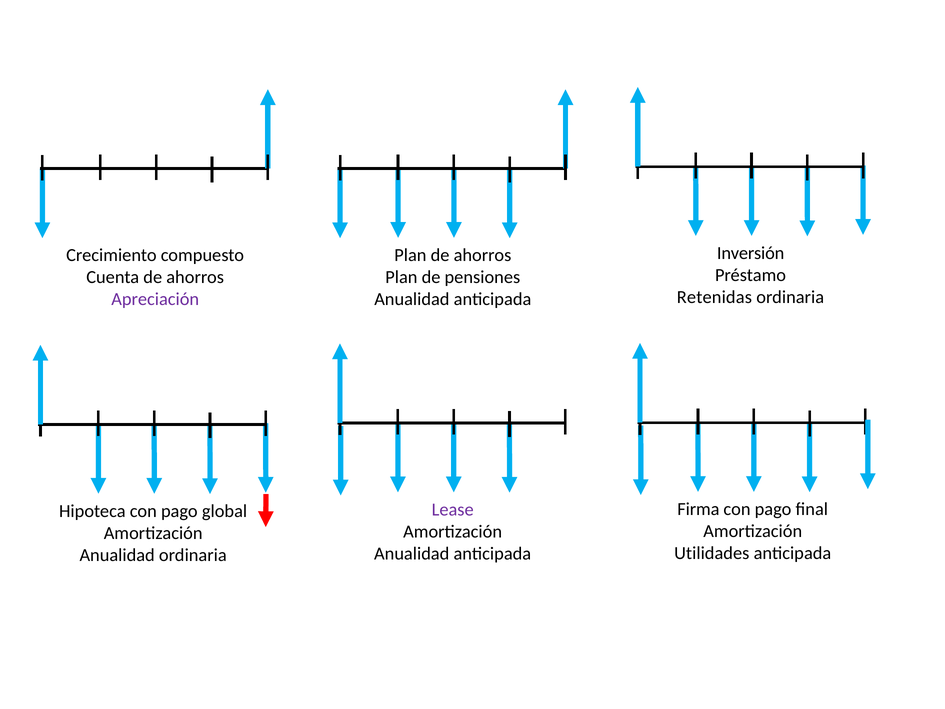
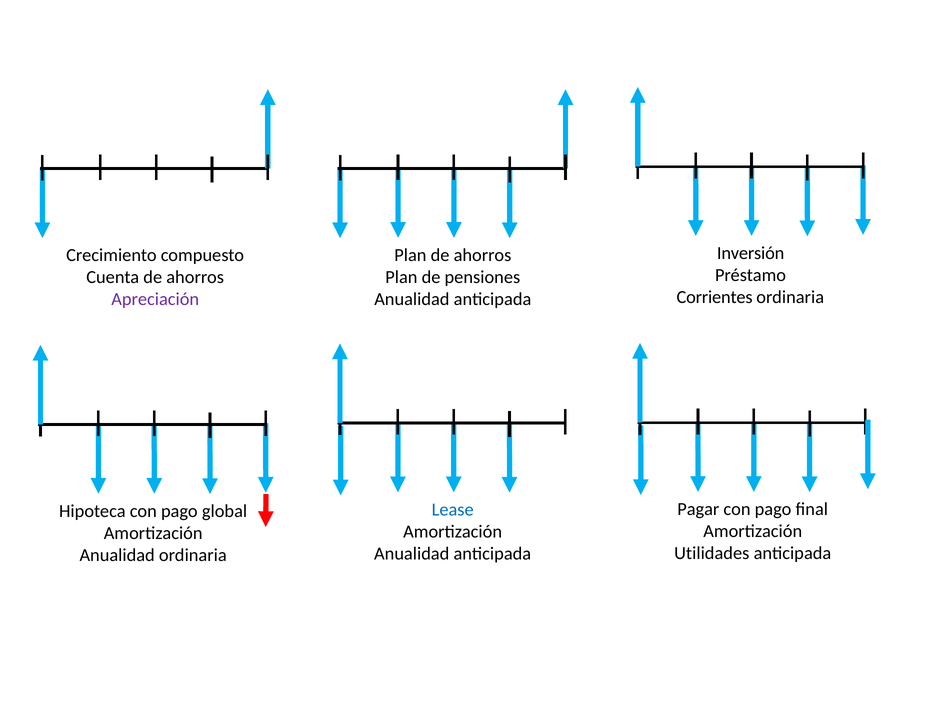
Retenidas: Retenidas -> Corrientes
Firma: Firma -> Pagar
Lease colour: purple -> blue
